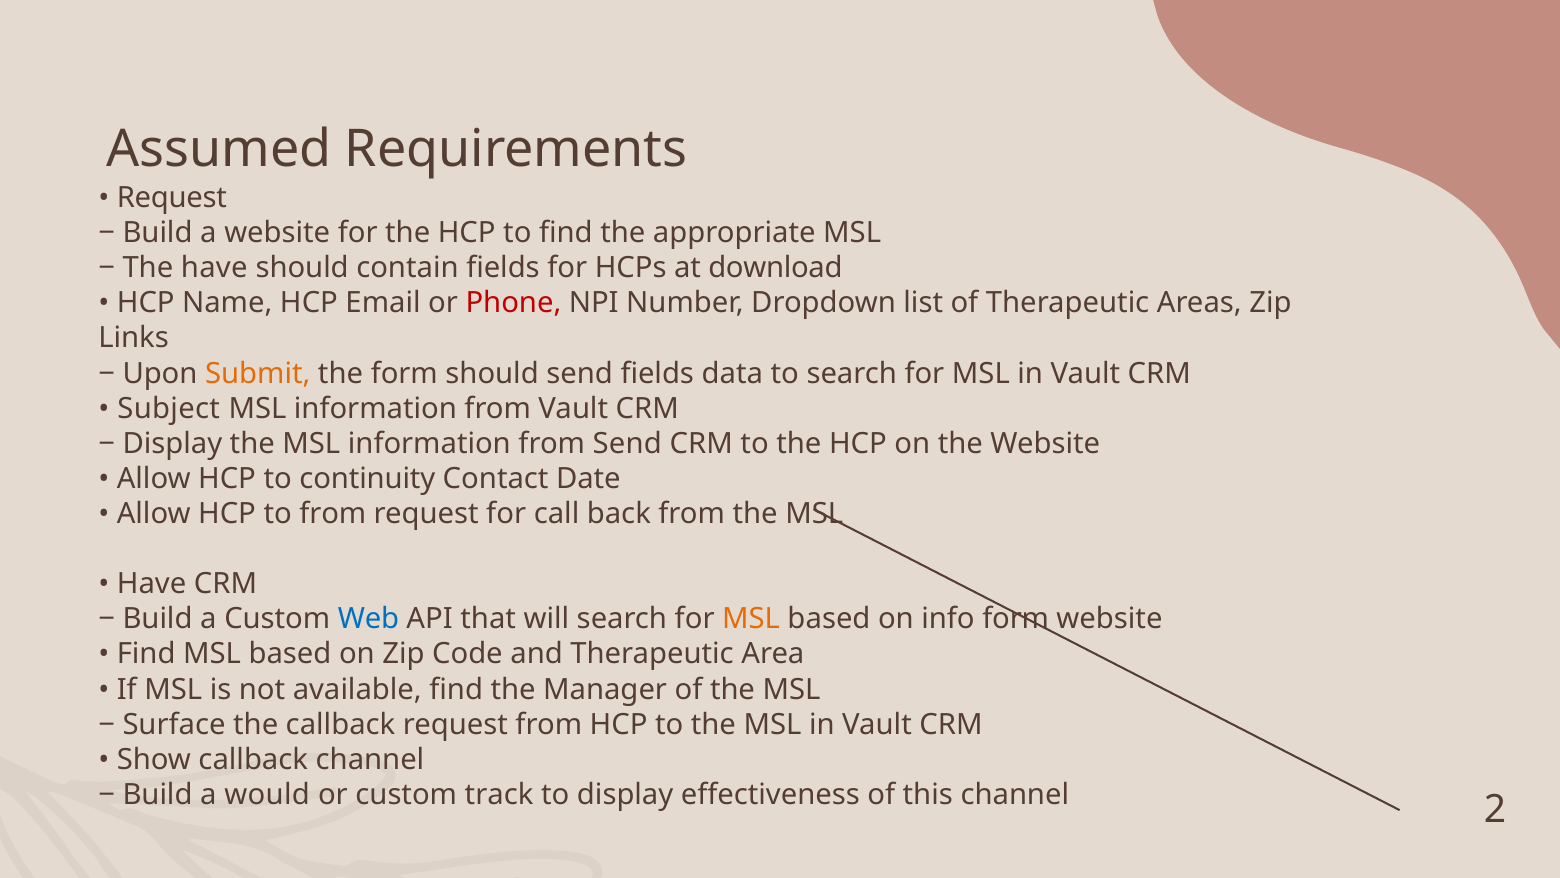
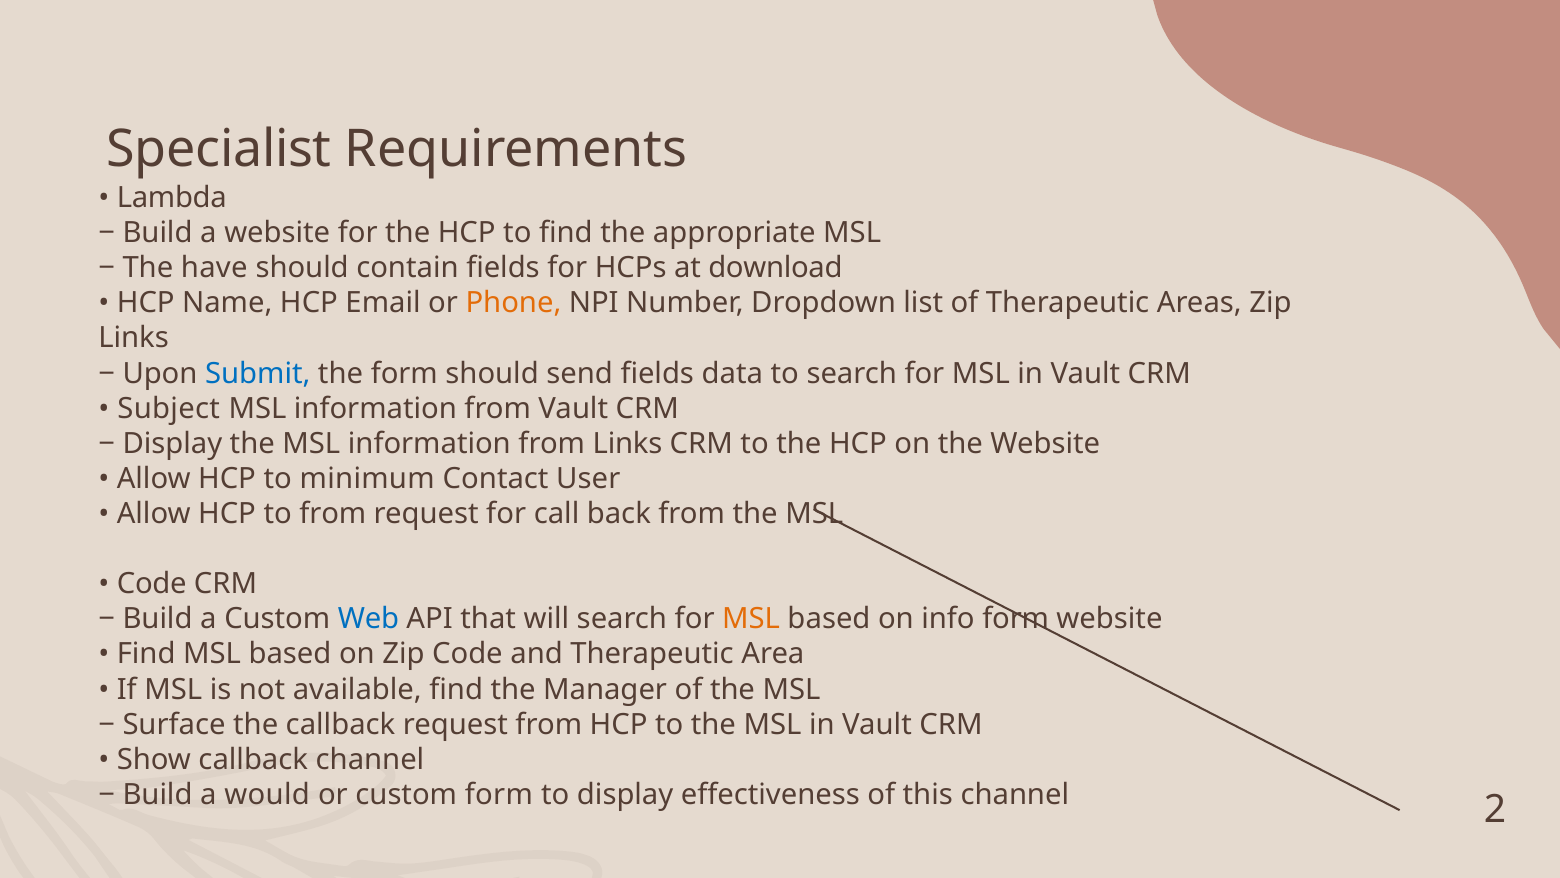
Assumed: Assumed -> Specialist
Request at (172, 198): Request -> Lambda
Phone colour: red -> orange
Submit colour: orange -> blue
from Send: Send -> Links
continuity: continuity -> minimum
Date: Date -> User
Have at (152, 584): Have -> Code
custom track: track -> form
